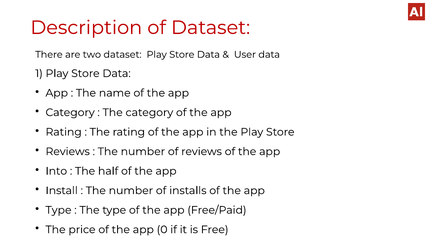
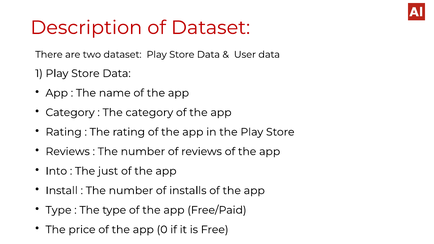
half: half -> just
